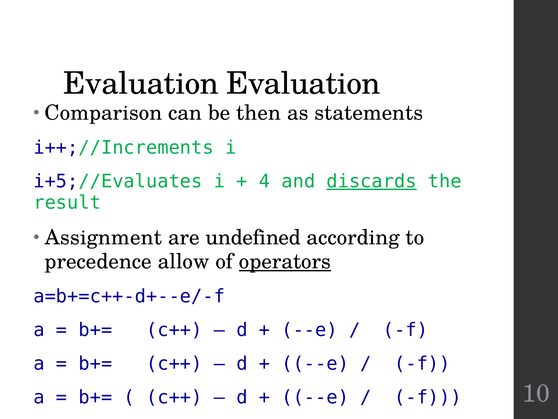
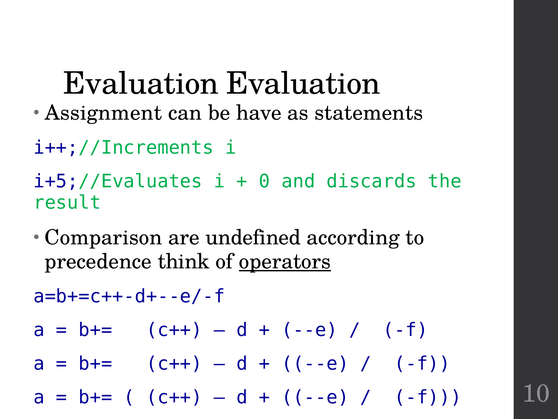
Comparison: Comparison -> Assignment
then: then -> have
4: 4 -> 0
discards underline: present -> none
Assignment: Assignment -> Comparison
allow: allow -> think
